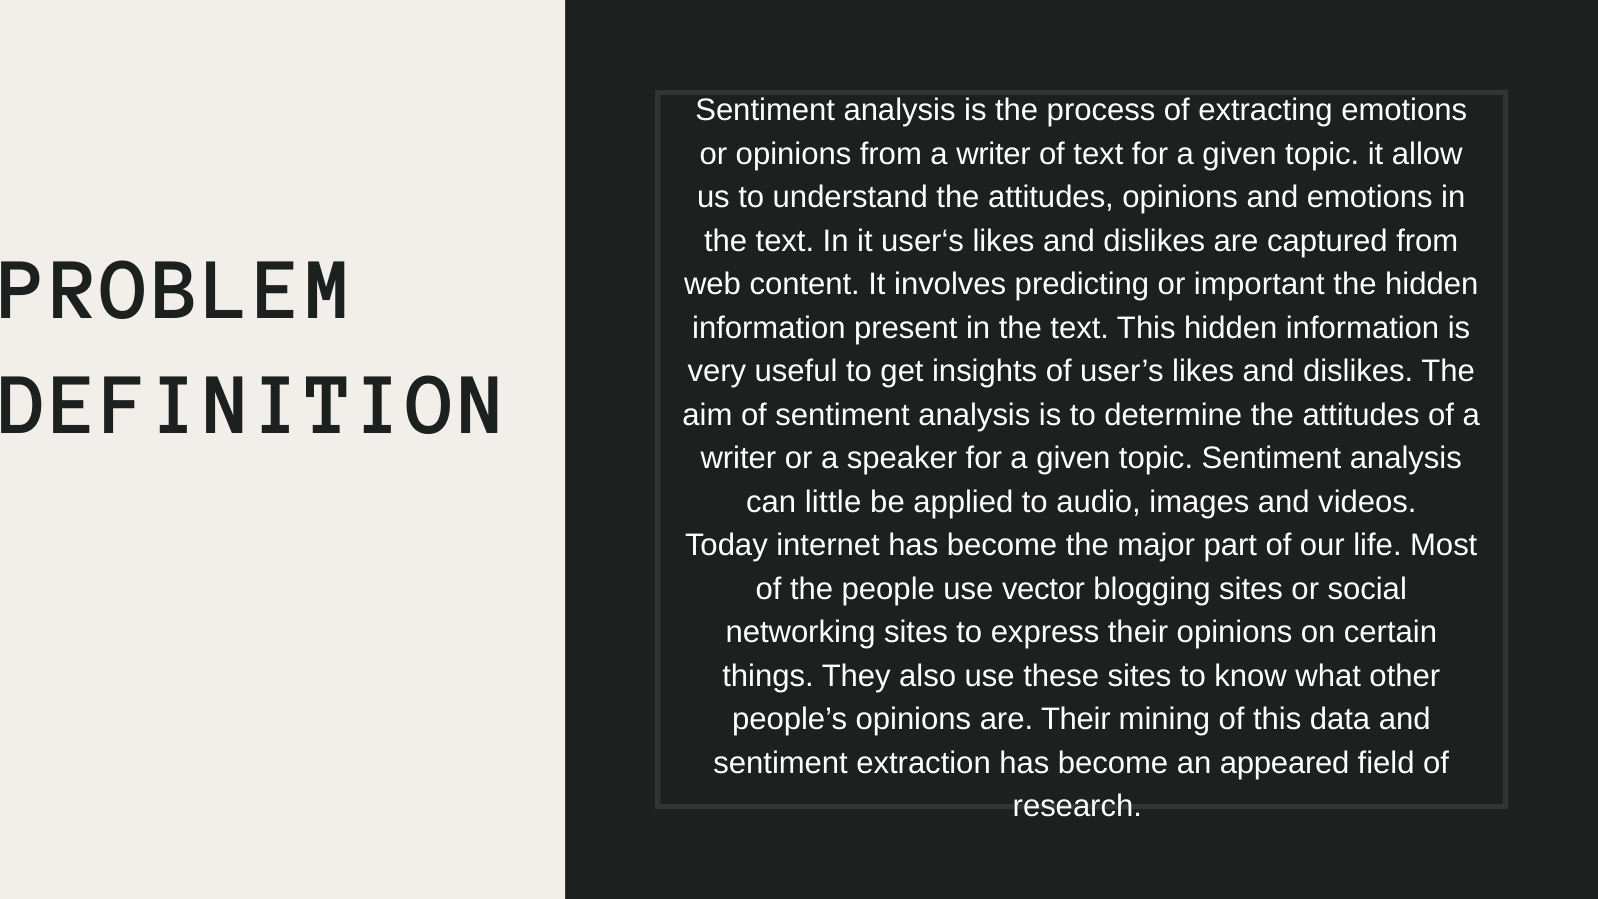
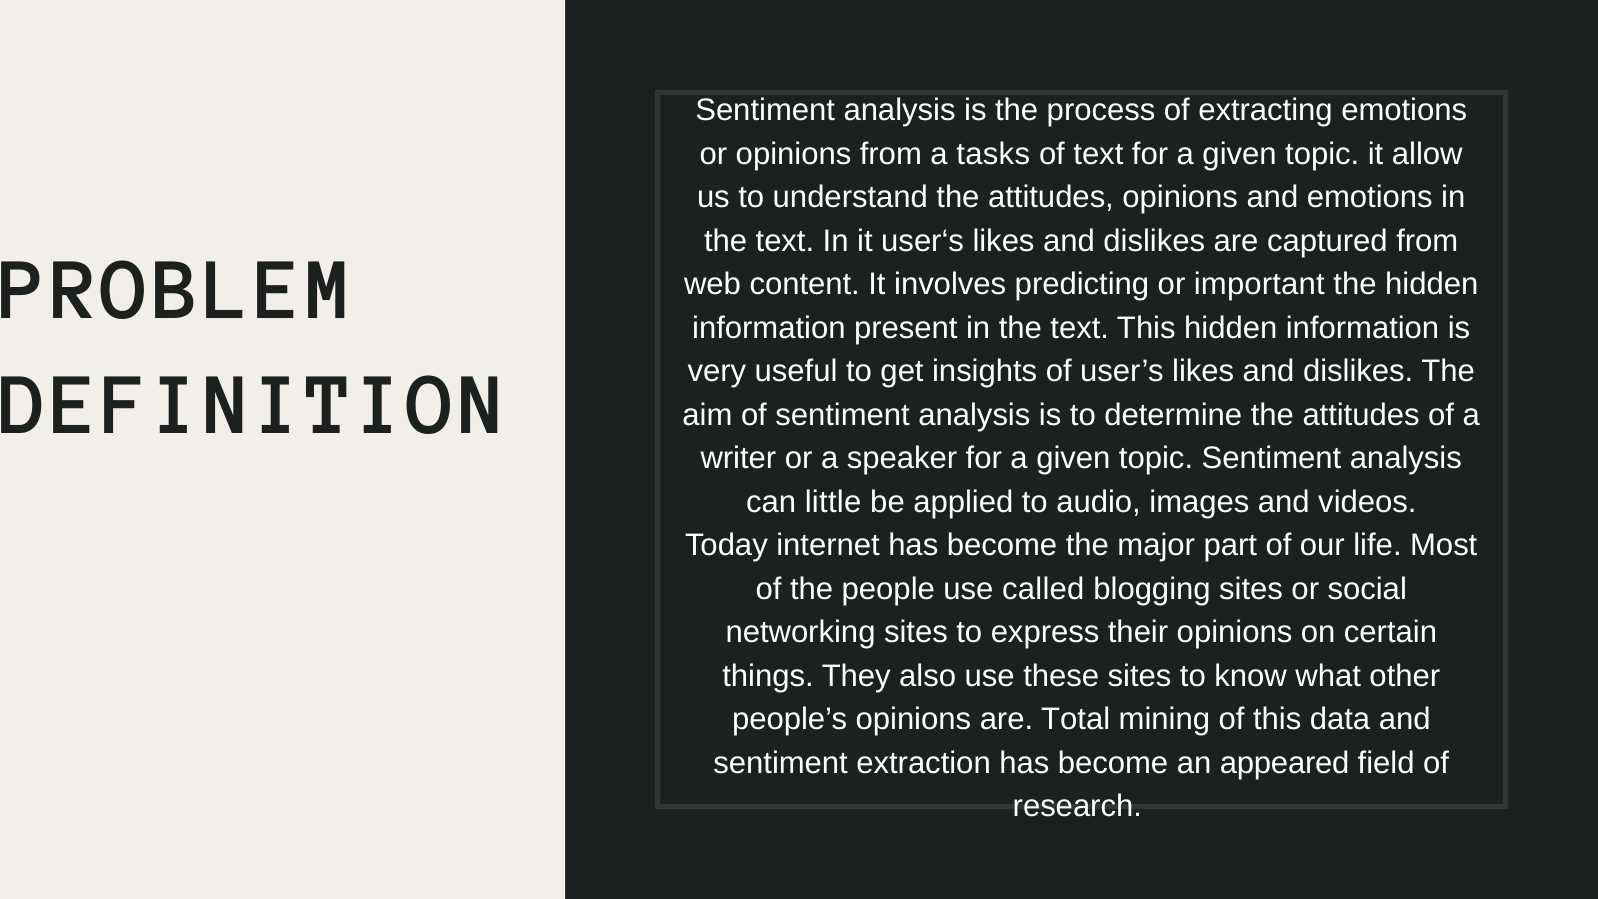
from a writer: writer -> tasks
vector: vector -> called
are Their: Their -> Total
